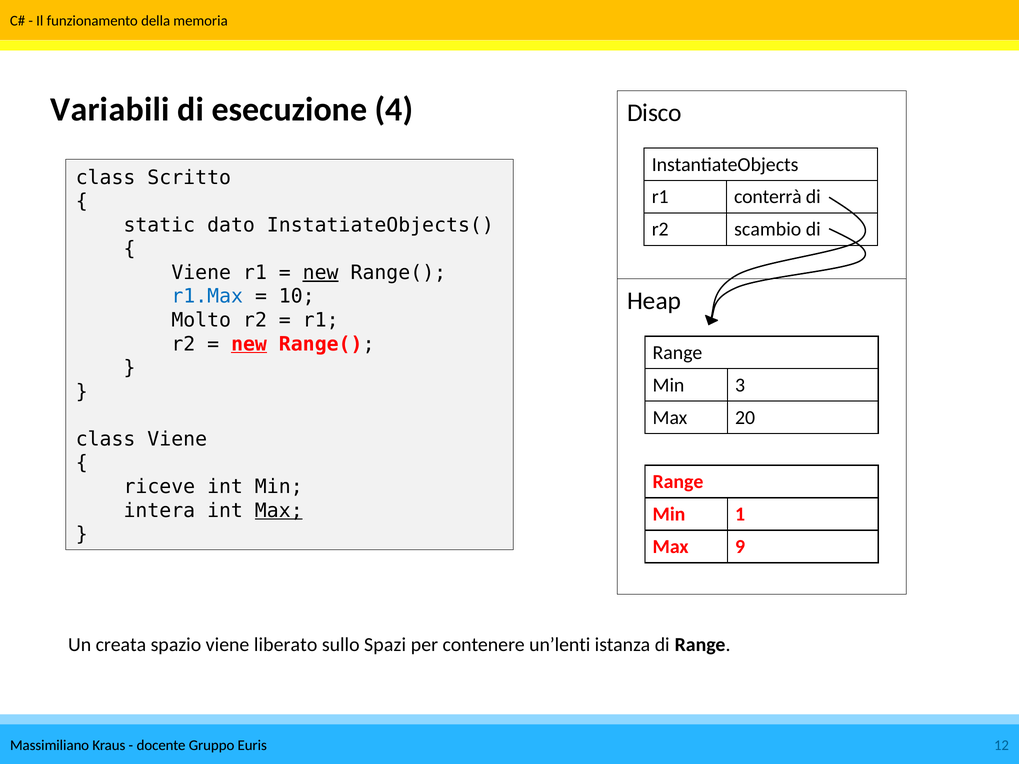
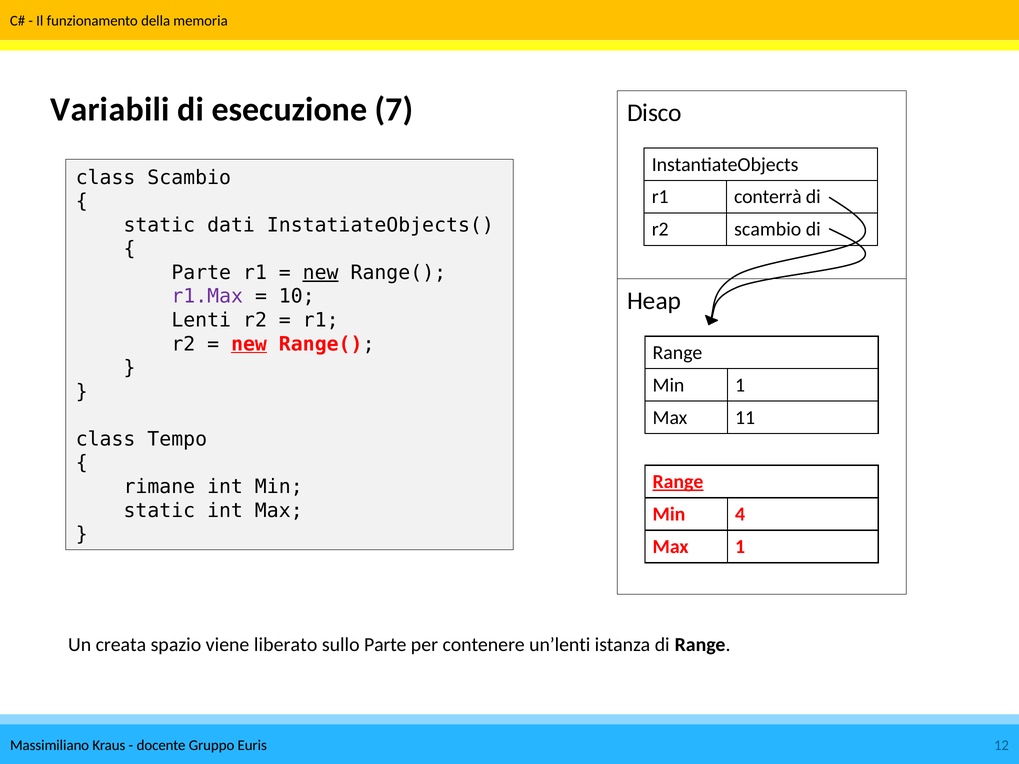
4: 4 -> 7
class Scritto: Scritto -> Scambio
dato: dato -> dati
Viene at (201, 273): Viene -> Parte
r1.Max colour: blue -> purple
Molto: Molto -> Lenti
Min 3: 3 -> 1
20: 20 -> 11
class Viene: Viene -> Tempo
Range at (678, 482) underline: none -> present
riceve: riceve -> rimane
intera at (159, 511): intera -> static
Max at (279, 511) underline: present -> none
1: 1 -> 4
Max 9: 9 -> 1
sullo Spazi: Spazi -> Parte
